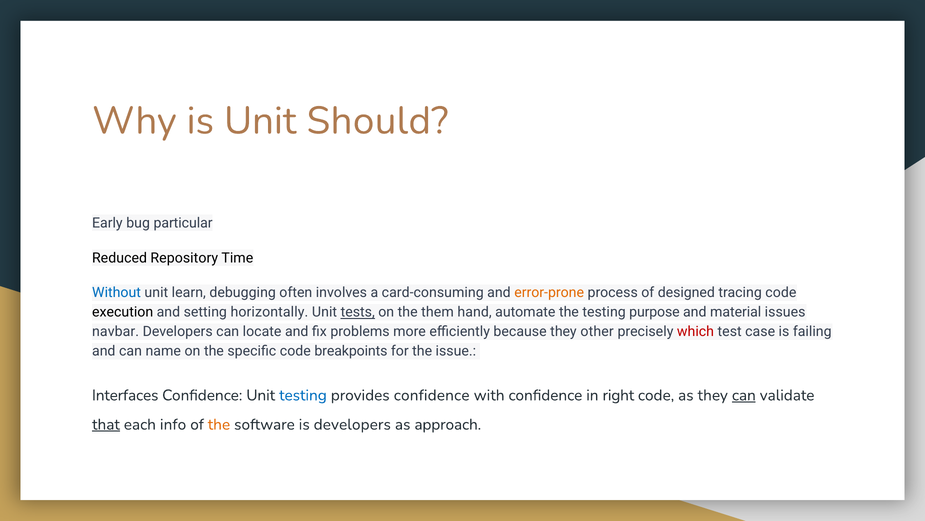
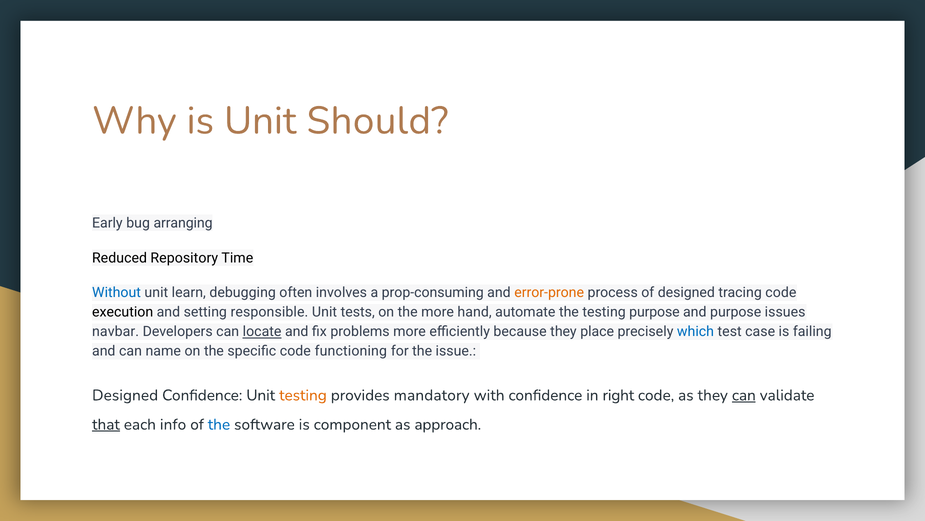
particular: particular -> arranging
card-consuming: card-consuming -> prop-consuming
horizontally: horizontally -> responsible
tests underline: present -> none
the them: them -> more
and material: material -> purpose
locate underline: none -> present
other: other -> place
which colour: red -> blue
breakpoints: breakpoints -> functioning
Interfaces at (125, 395): Interfaces -> Designed
testing at (303, 395) colour: blue -> orange
provides confidence: confidence -> mandatory
the at (219, 424) colour: orange -> blue
is developers: developers -> component
